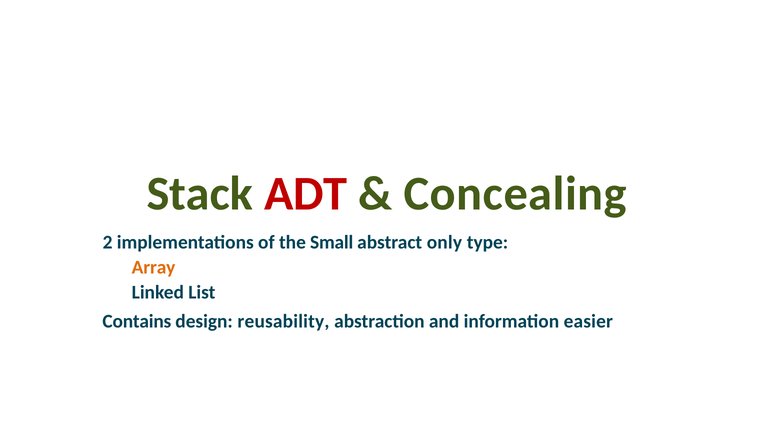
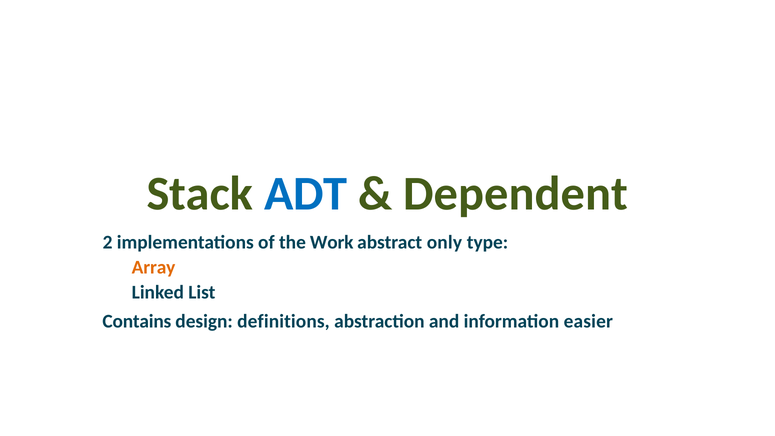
ADT colour: red -> blue
Concealing: Concealing -> Dependent
Small: Small -> Work
reusability: reusability -> definitions
